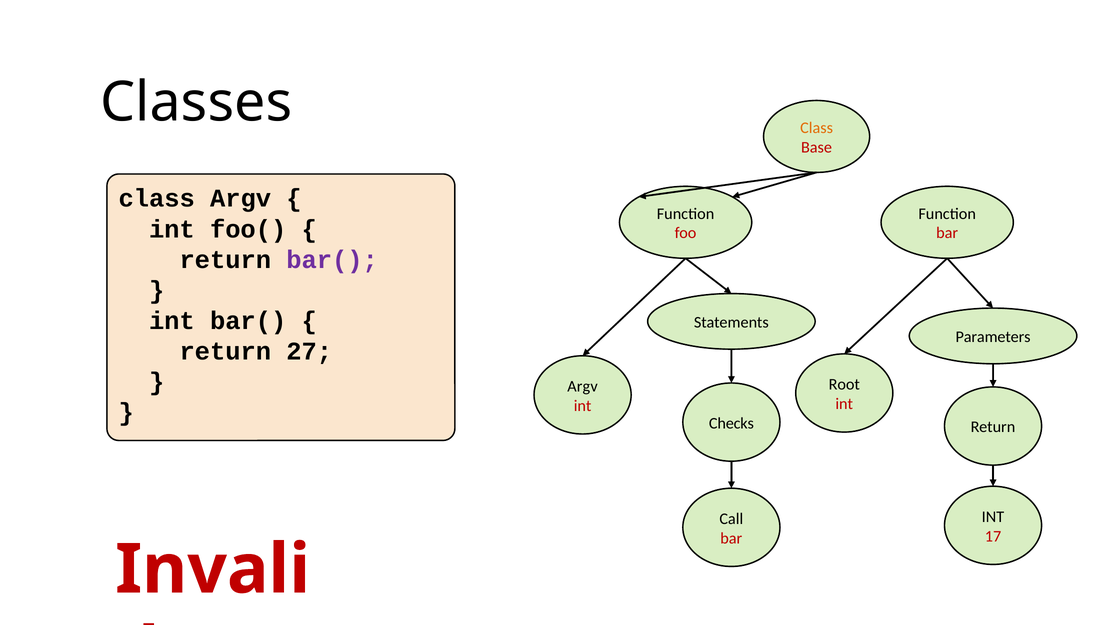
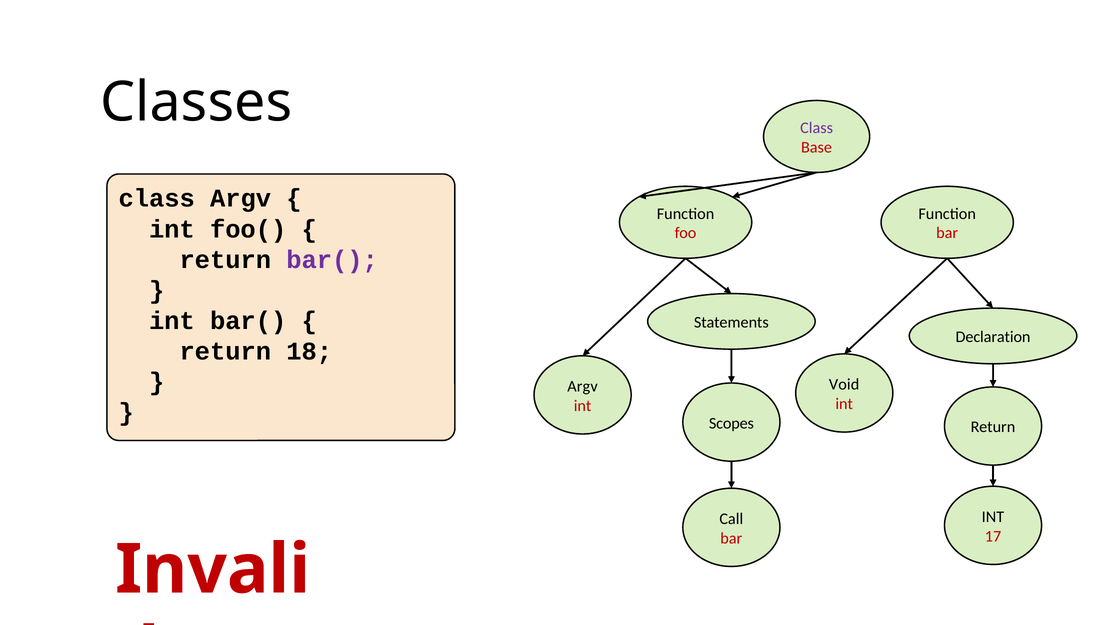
Class at (817, 128) colour: orange -> purple
Parameters: Parameters -> Declaration
27: 27 -> 18
Root: Root -> Void
Checks: Checks -> Scopes
